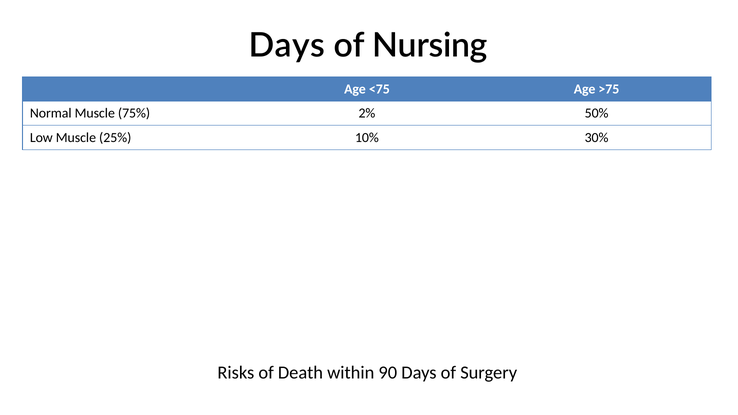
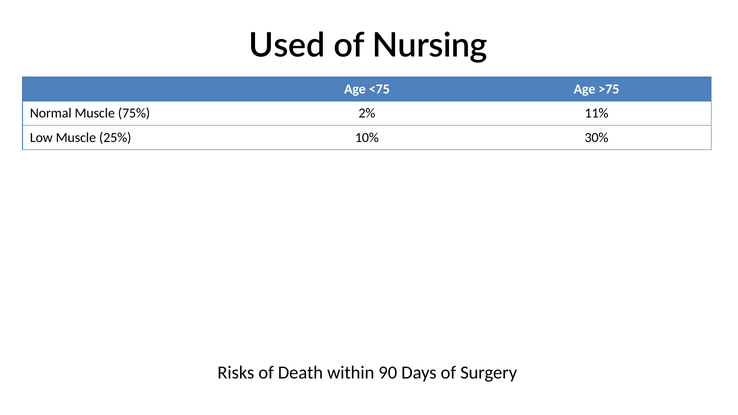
Days at (287, 46): Days -> Used
50%: 50% -> 11%
